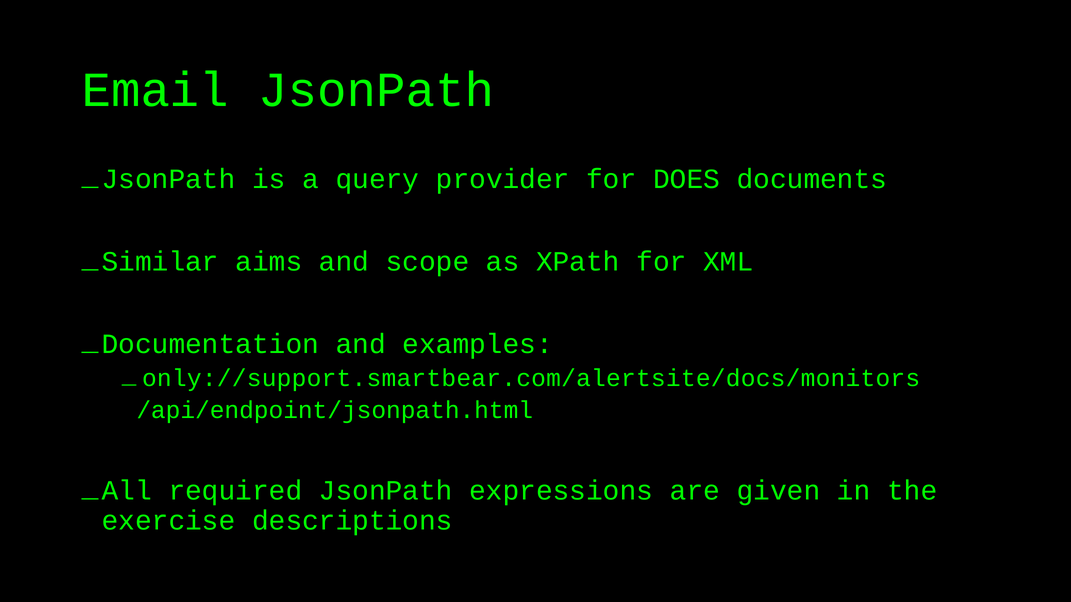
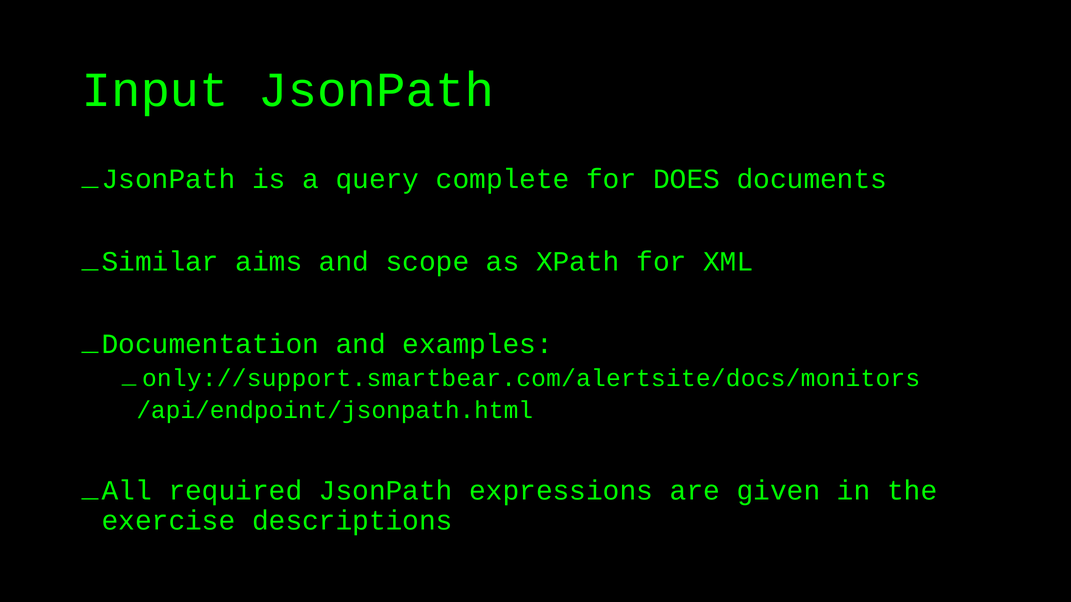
Email: Email -> Input
provider: provider -> complete
